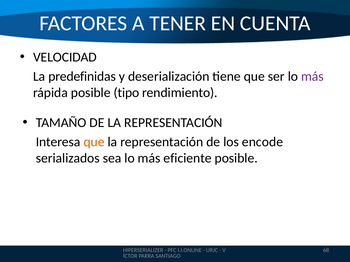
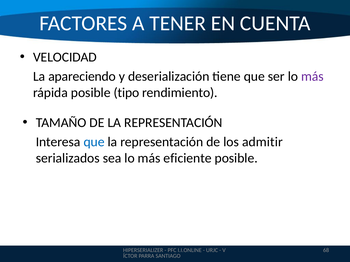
predefinidas: predefinidas -> apareciendo
que at (94, 142) colour: orange -> blue
encode: encode -> admitir
